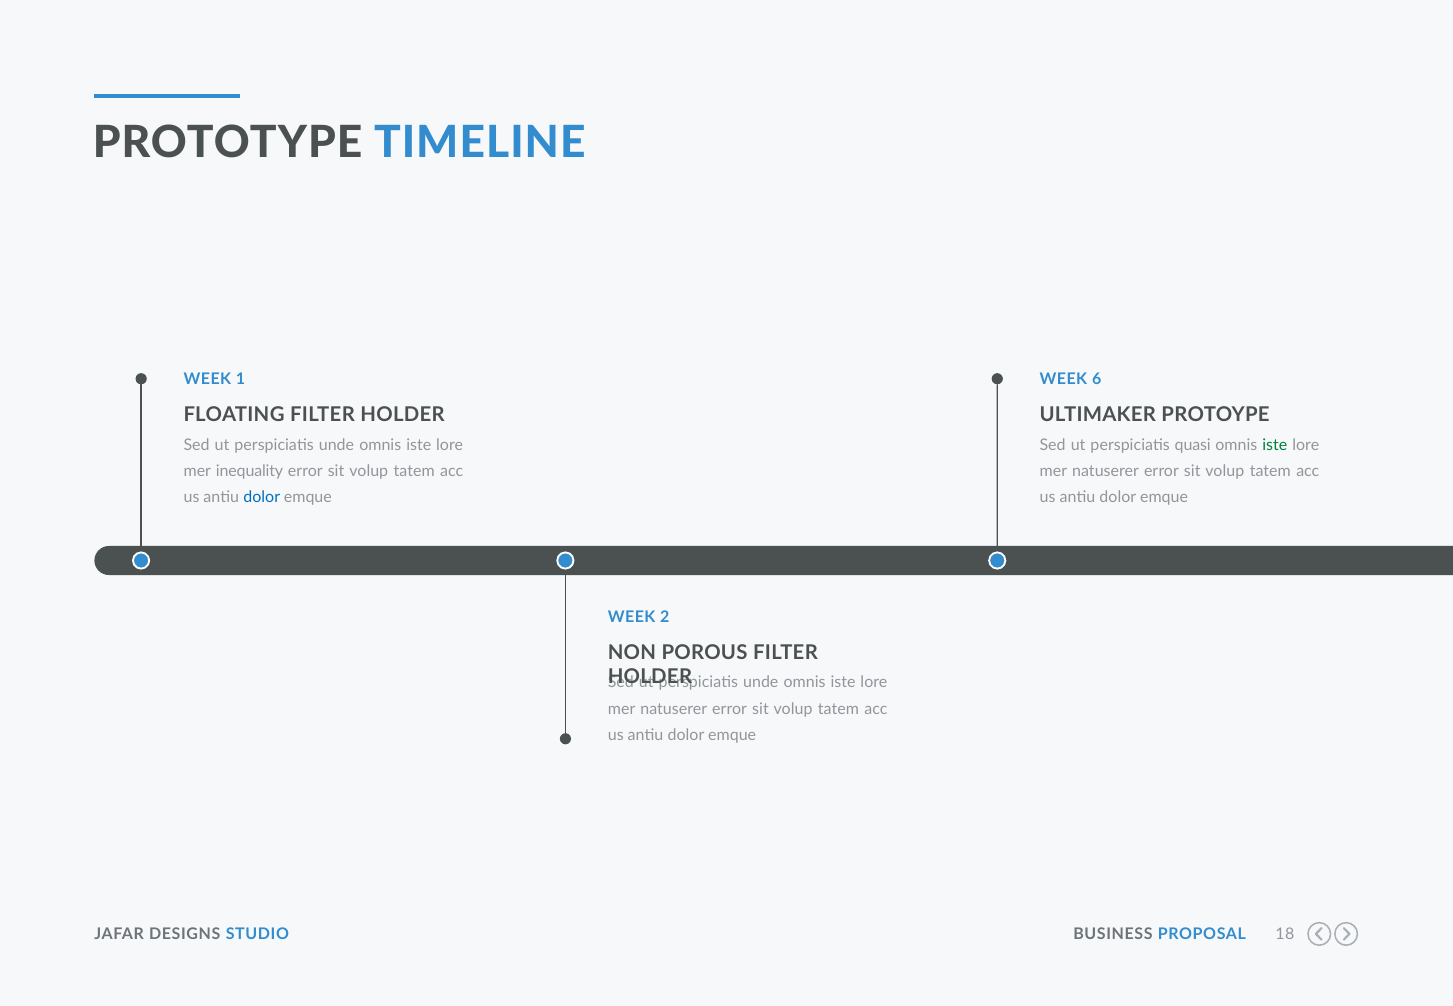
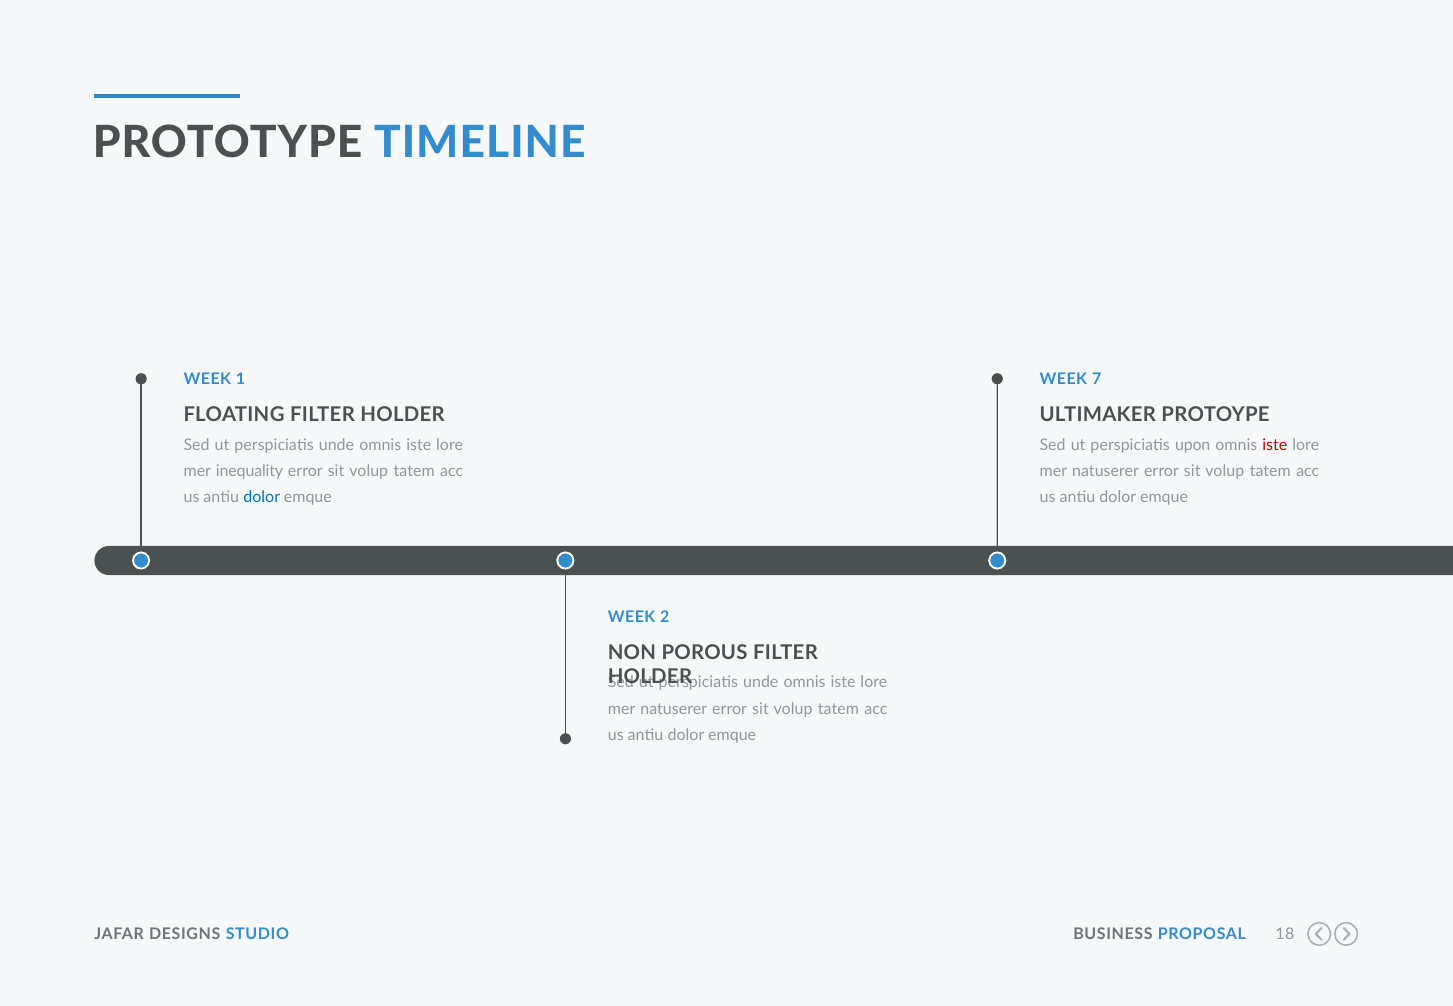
6: 6 -> 7
quasi: quasi -> upon
iste at (1275, 445) colour: green -> red
